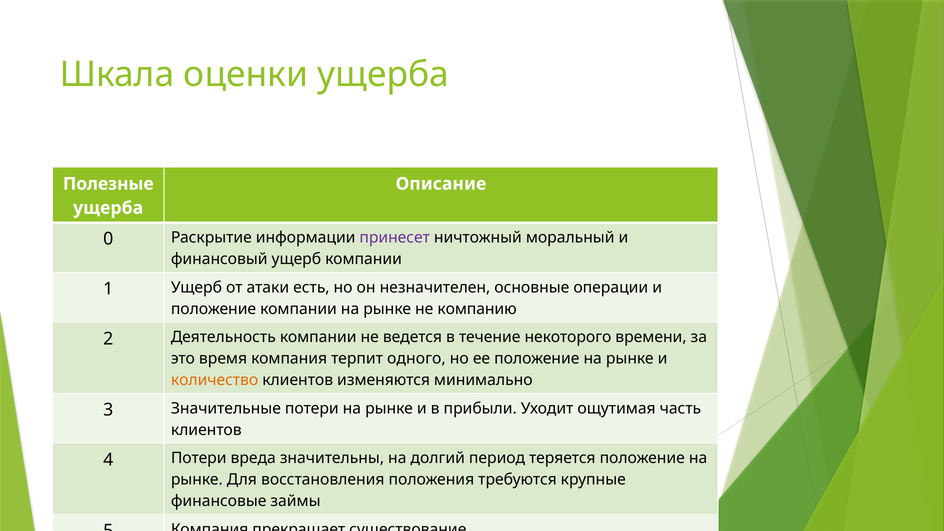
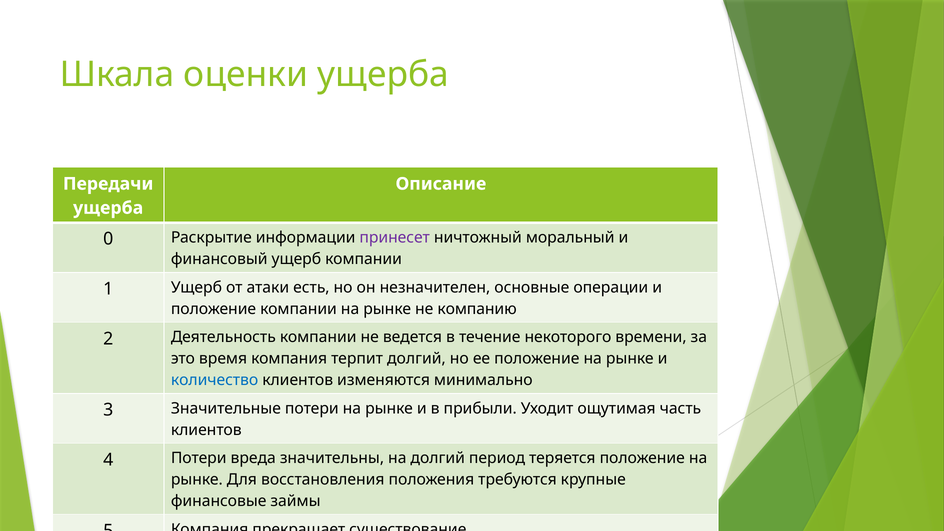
Полезные: Полезные -> Передачи
терпит одного: одного -> долгий
количество colour: orange -> blue
